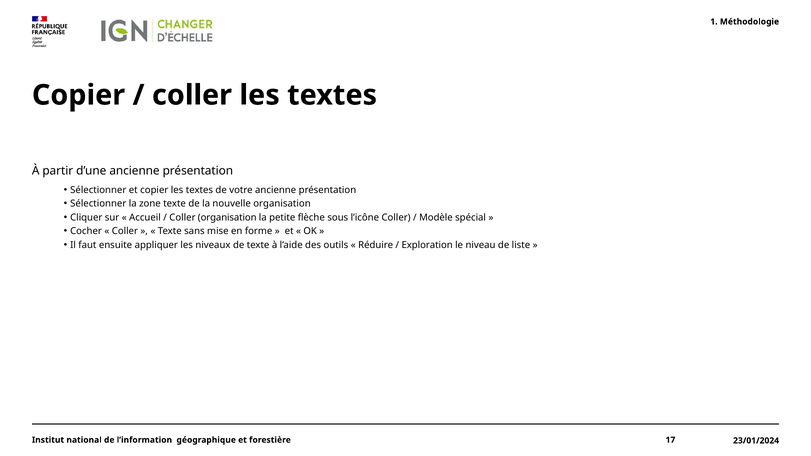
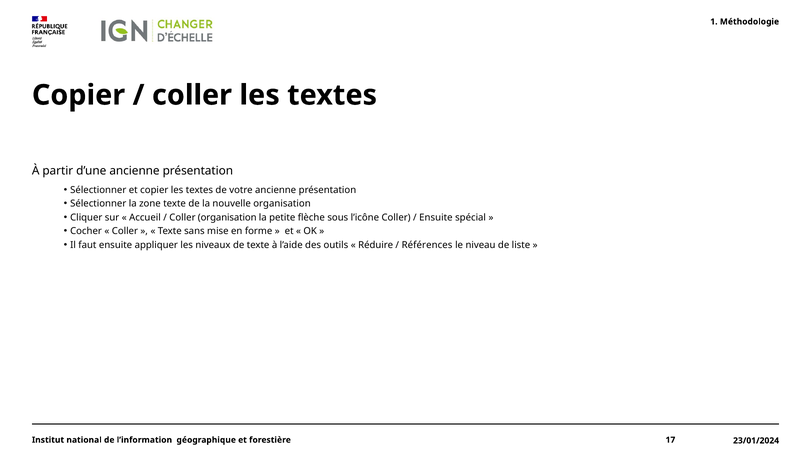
Modèle at (436, 218): Modèle -> Ensuite
Exploration: Exploration -> Références
